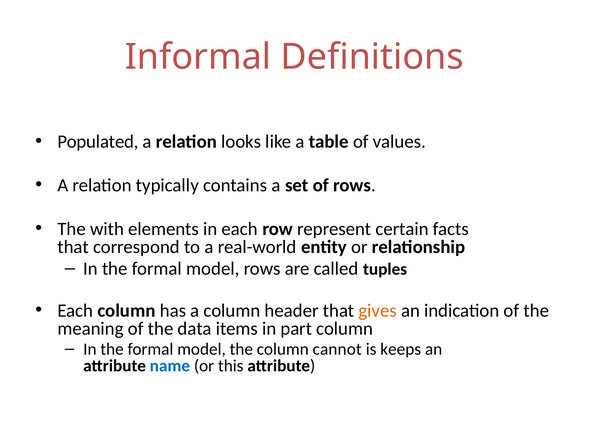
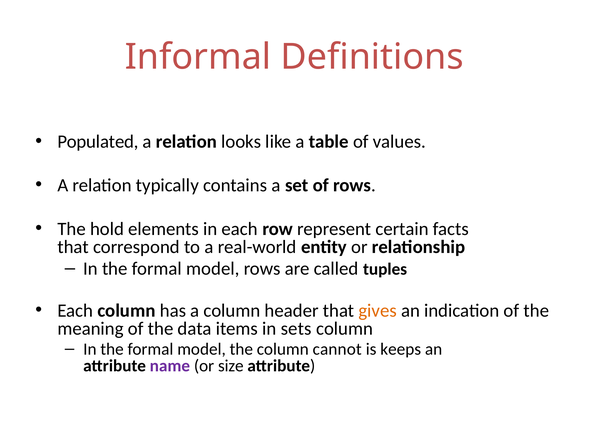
with: with -> hold
part: part -> sets
name colour: blue -> purple
this: this -> size
